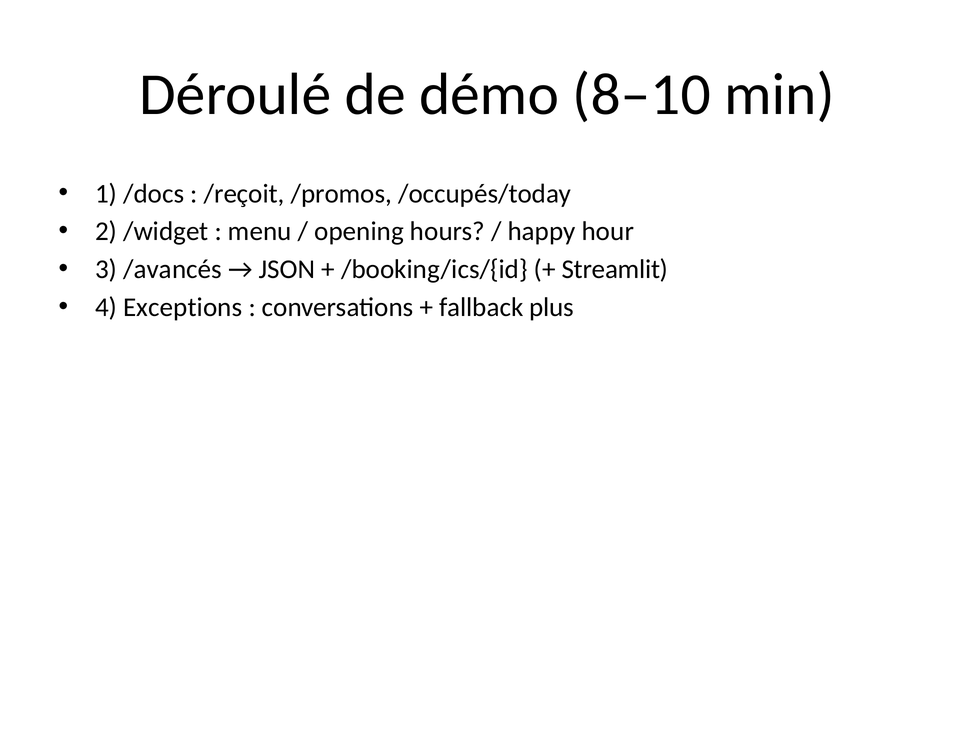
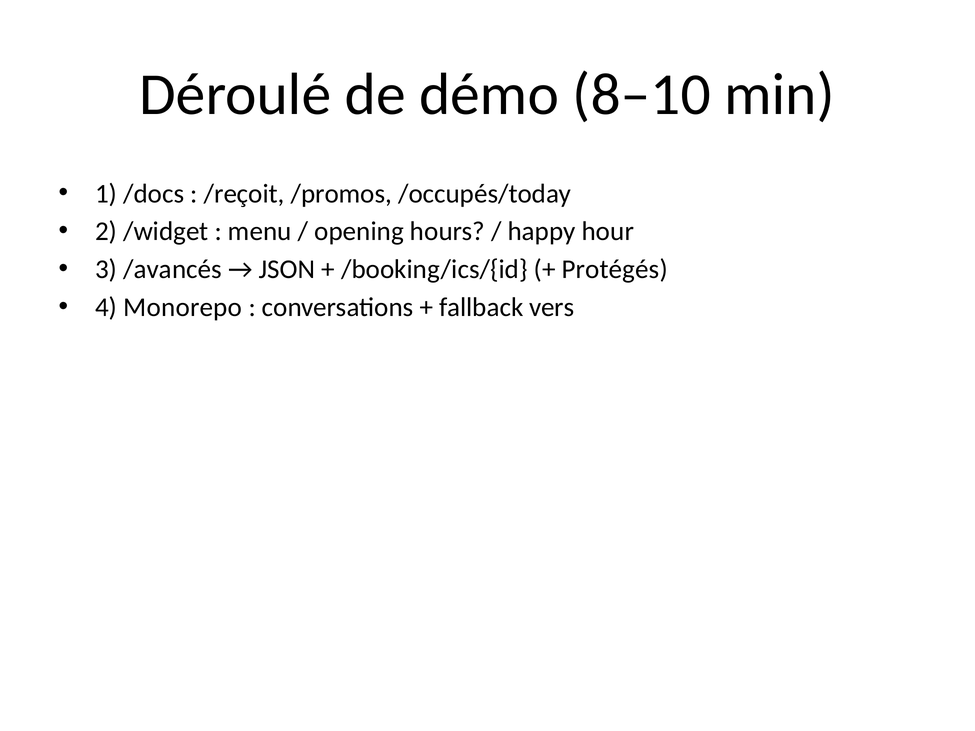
Streamlit: Streamlit -> Protégés
Exceptions: Exceptions -> Monorepo
plus: plus -> vers
